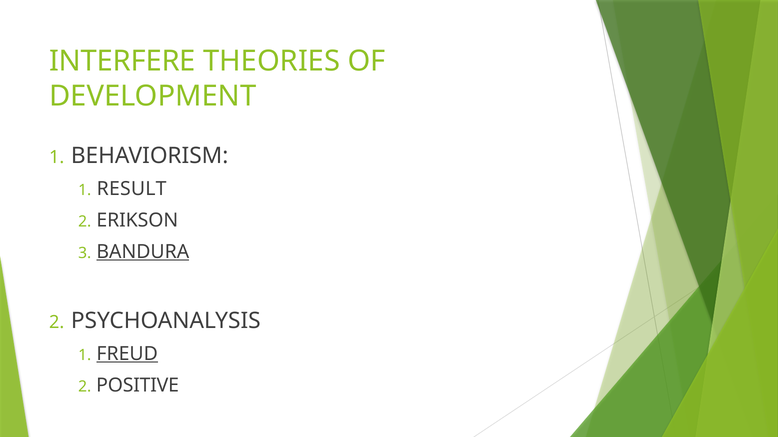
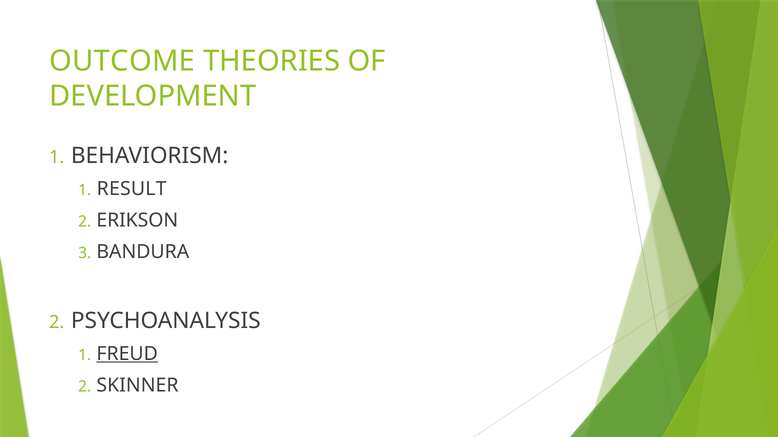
INTERFERE: INTERFERE -> OUTCOME
BANDURA underline: present -> none
POSITIVE: POSITIVE -> SKINNER
